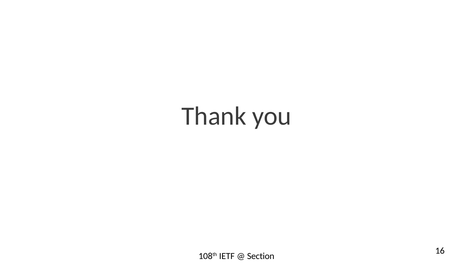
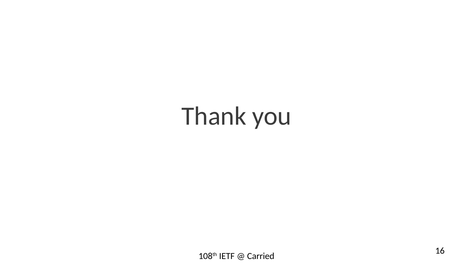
Section: Section -> Carried
